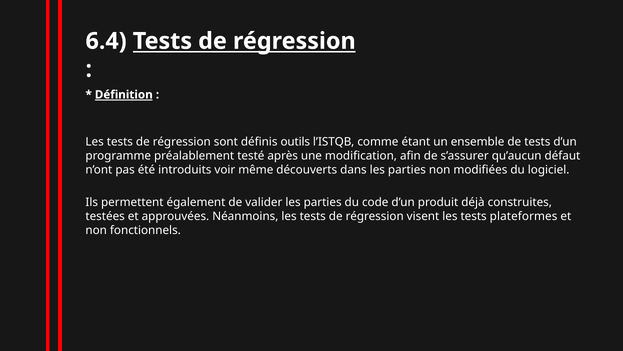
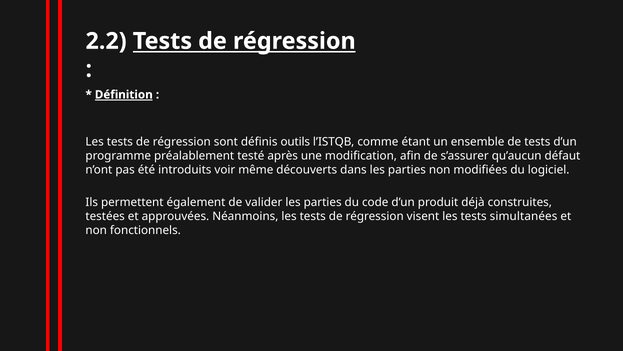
6.4: 6.4 -> 2.2
plateformes: plateformes -> simultanées
